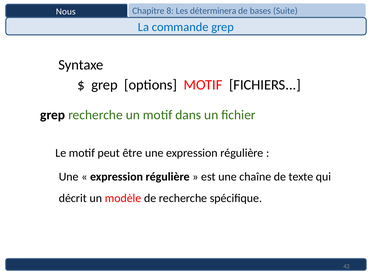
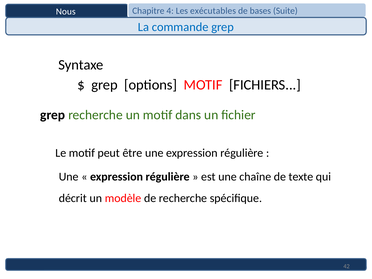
8: 8 -> 4
déterminera: déterminera -> exécutables
